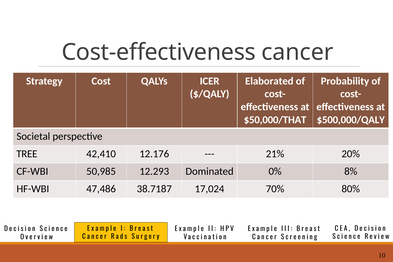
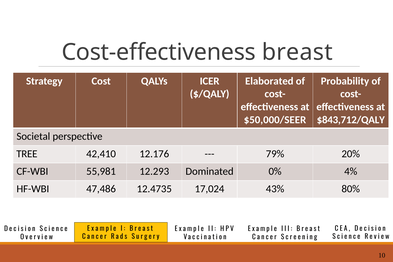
Cost-effectiveness cancer: cancer -> breast
$50,000/THAT: $50,000/THAT -> $50,000/SEER
$500,000/QALY: $500,000/QALY -> $843,712/QALY
21%: 21% -> 79%
50,985: 50,985 -> 55,981
8%: 8% -> 4%
38.7187: 38.7187 -> 12.4735
70%: 70% -> 43%
